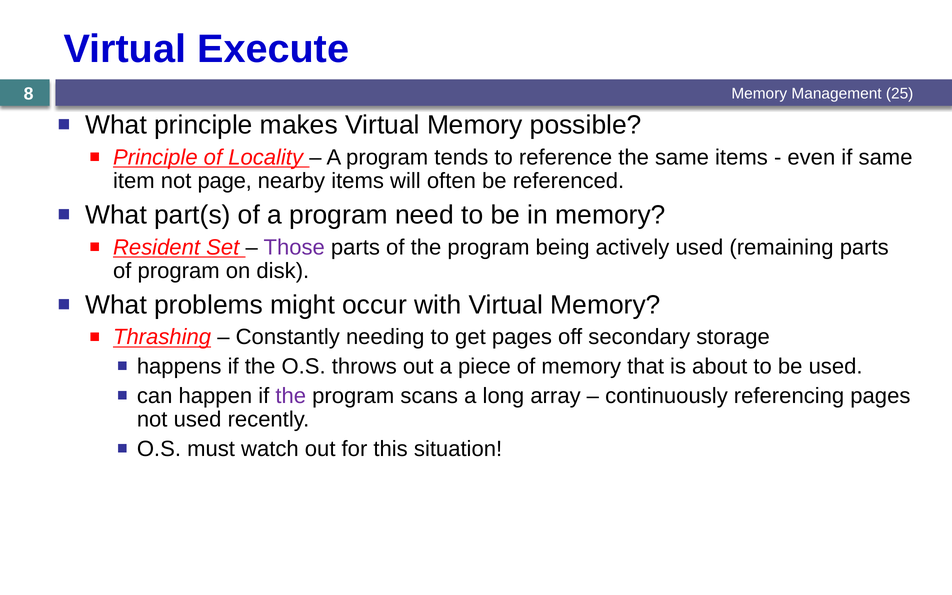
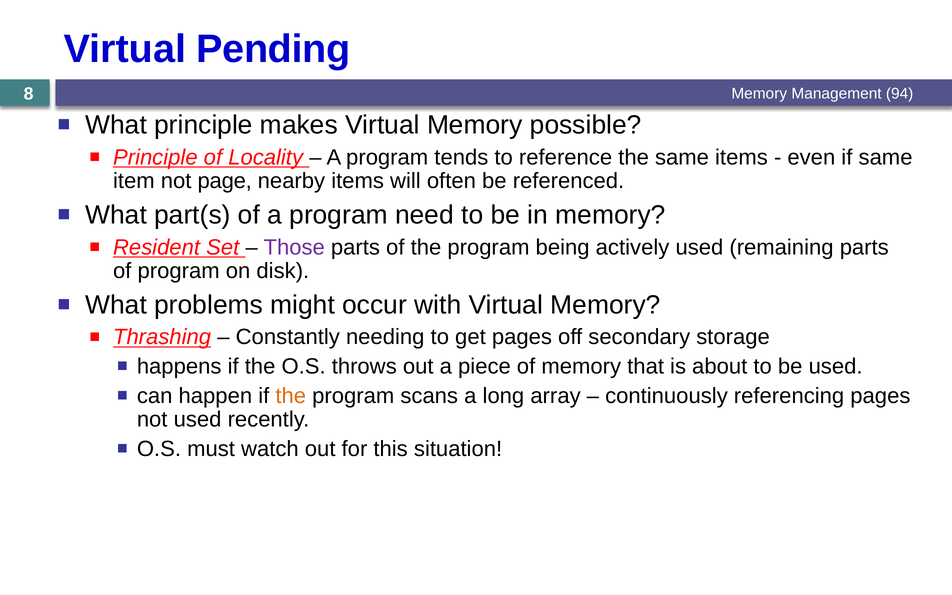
Execute: Execute -> Pending
25: 25 -> 94
the at (291, 396) colour: purple -> orange
